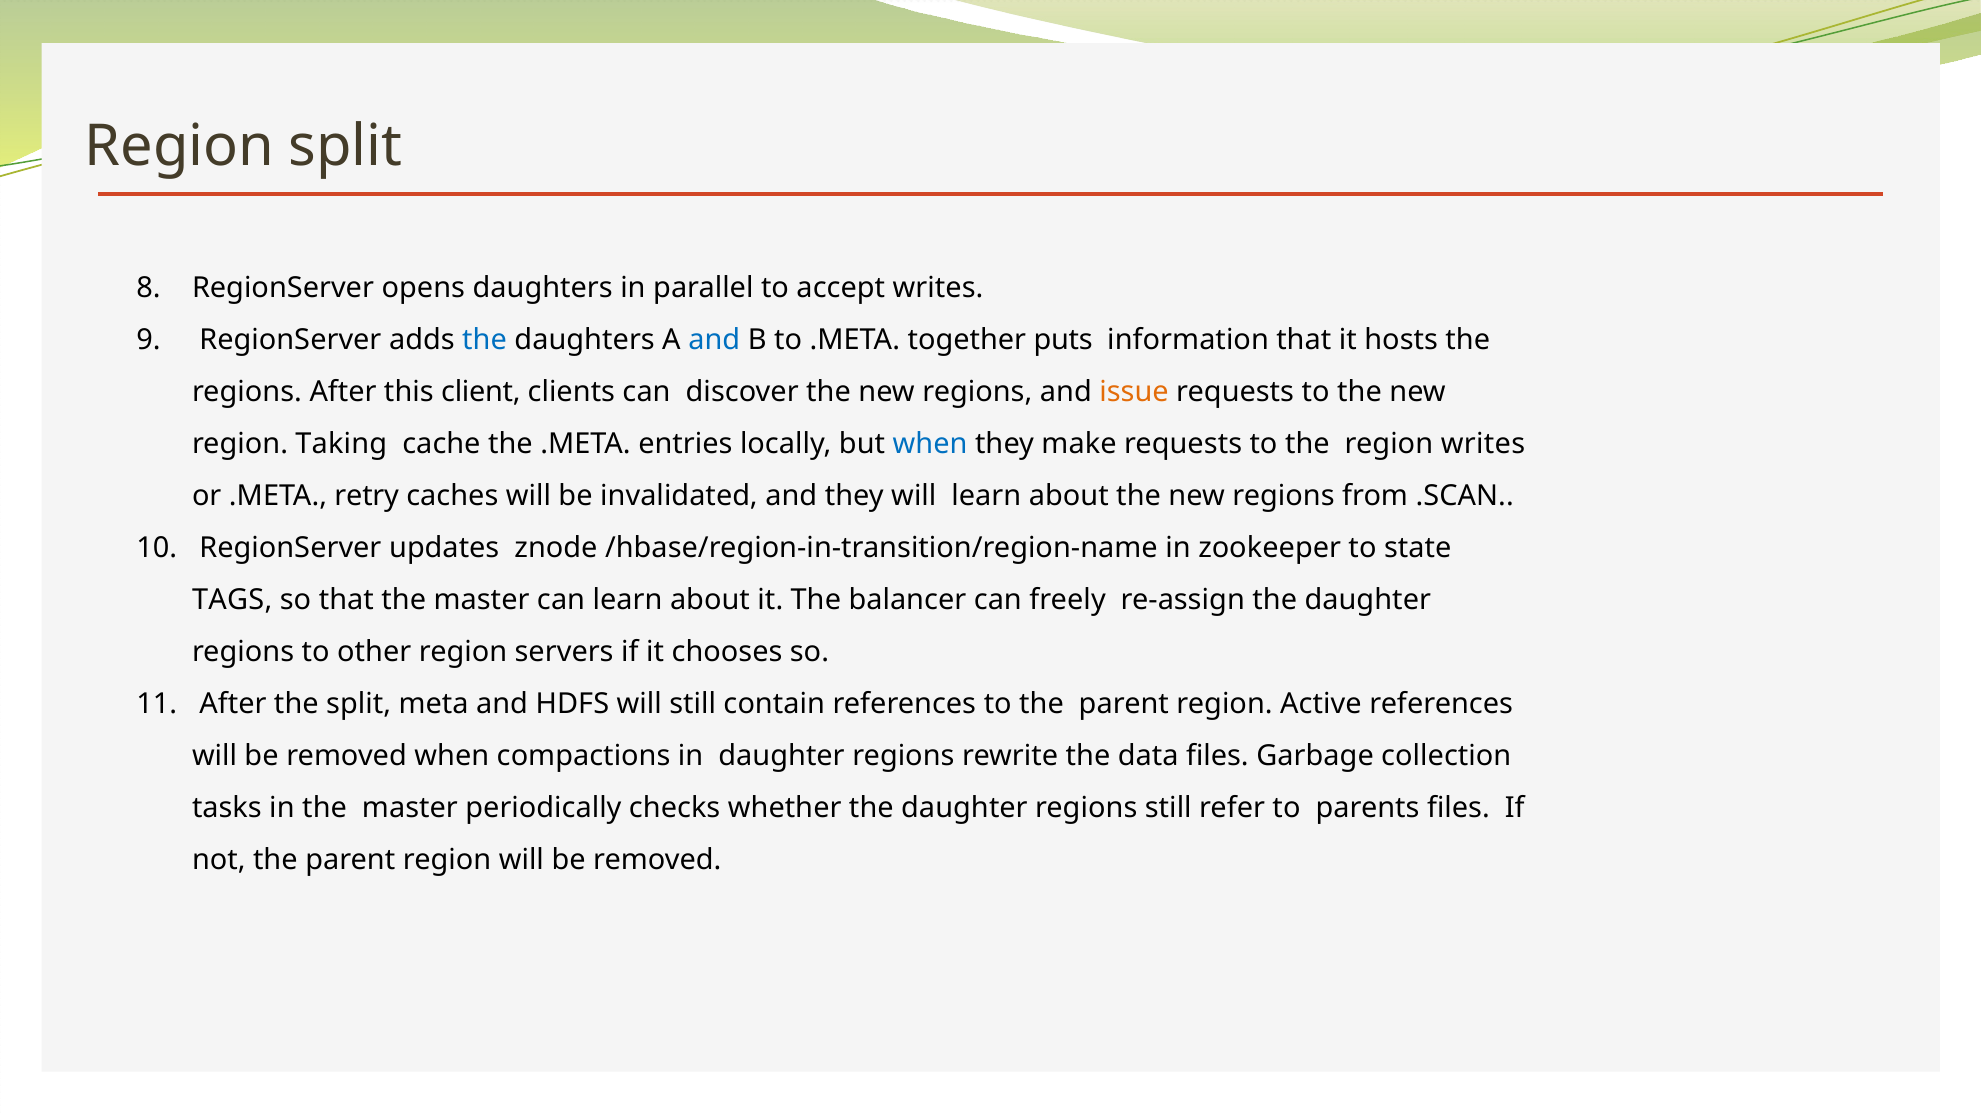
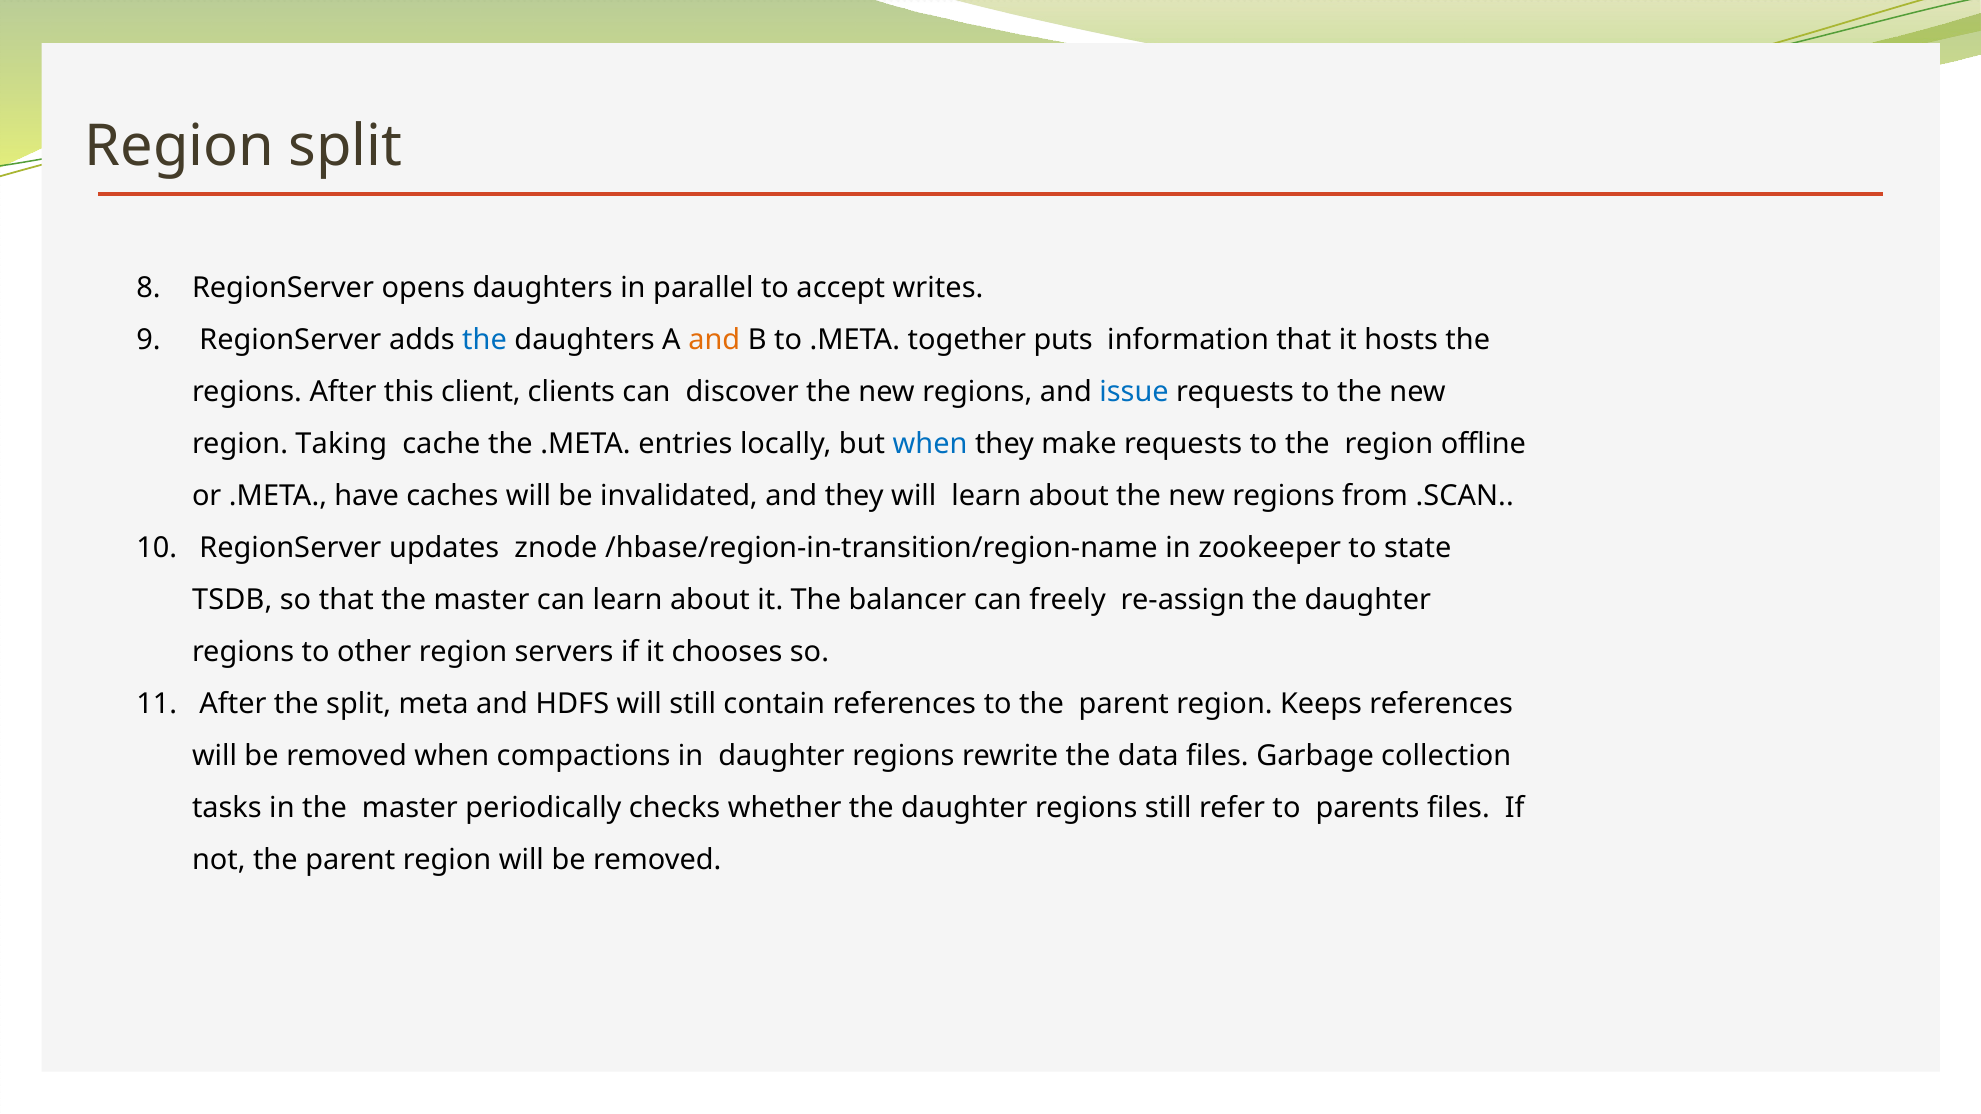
and at (714, 340) colour: blue -> orange
issue colour: orange -> blue
region writes: writes -> offline
retry: retry -> have
TAGS: TAGS -> TSDB
Active: Active -> Keeps
